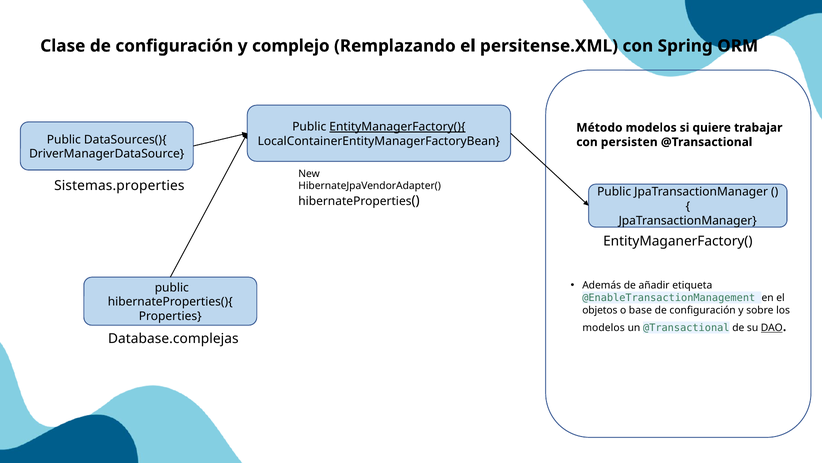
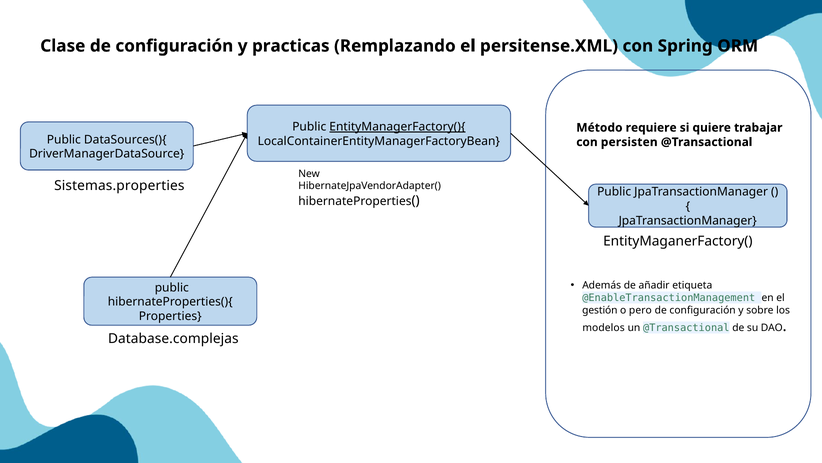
complejo: complejo -> practicas
Método modelos: modelos -> requiere
objetos: objetos -> gestión
base: base -> pero
DAO underline: present -> none
